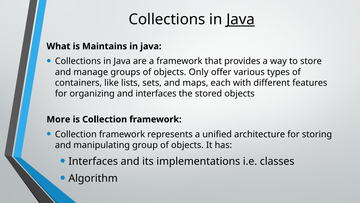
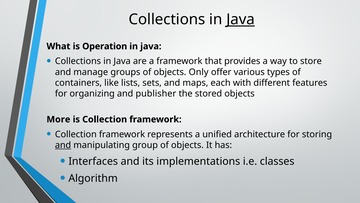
Maintains: Maintains -> Operation
and interfaces: interfaces -> publisher
and at (63, 145) underline: none -> present
